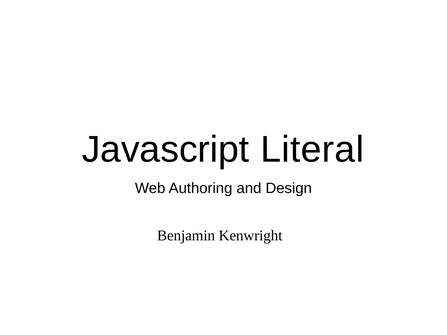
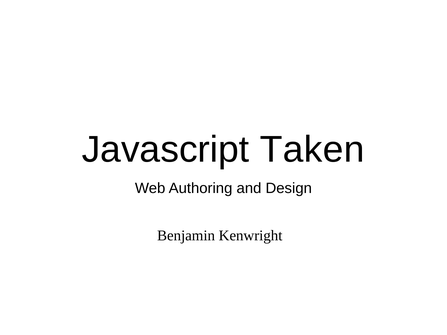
Literal: Literal -> Taken
